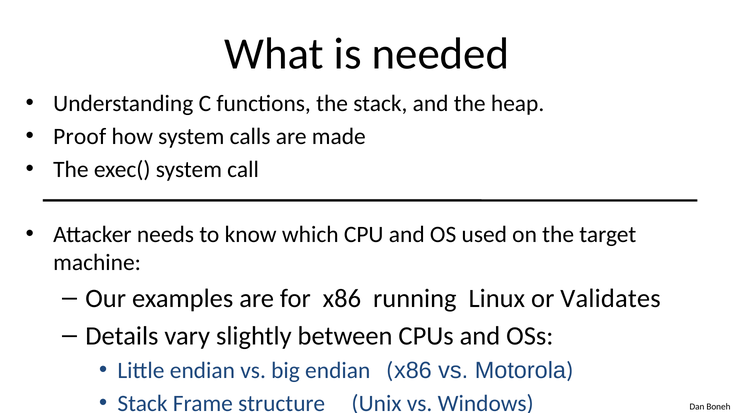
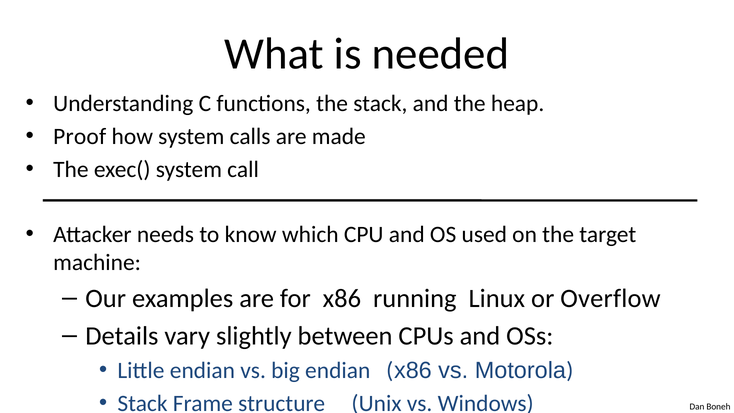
Validates: Validates -> Overflow
